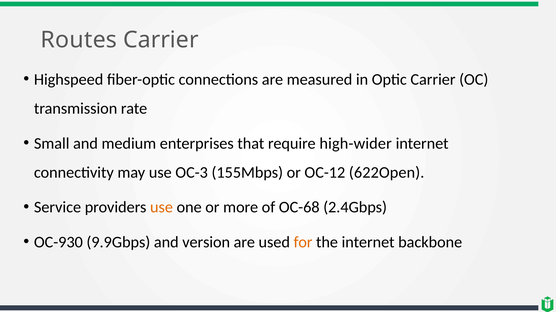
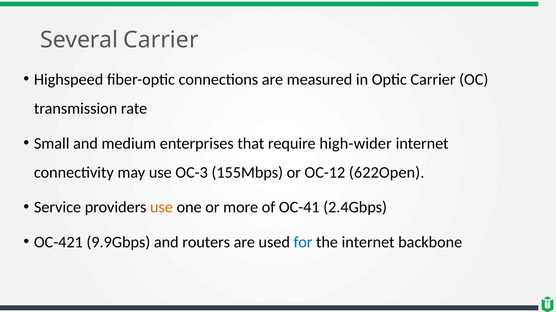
Routes: Routes -> Several
OC-68: OC-68 -> OC-41
OC-930: OC-930 -> OC-421
version: version -> routers
for colour: orange -> blue
